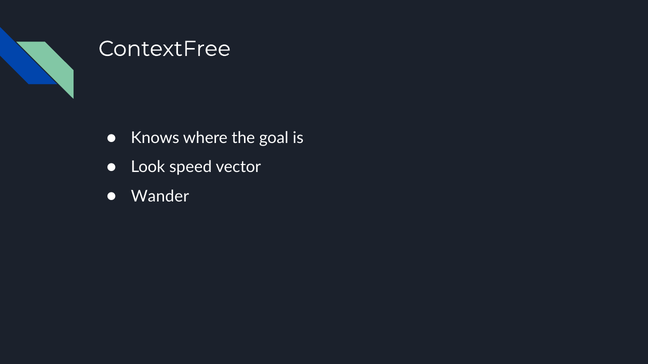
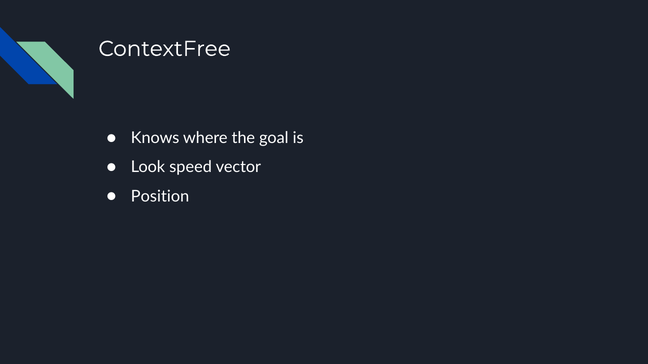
Wander: Wander -> Position
